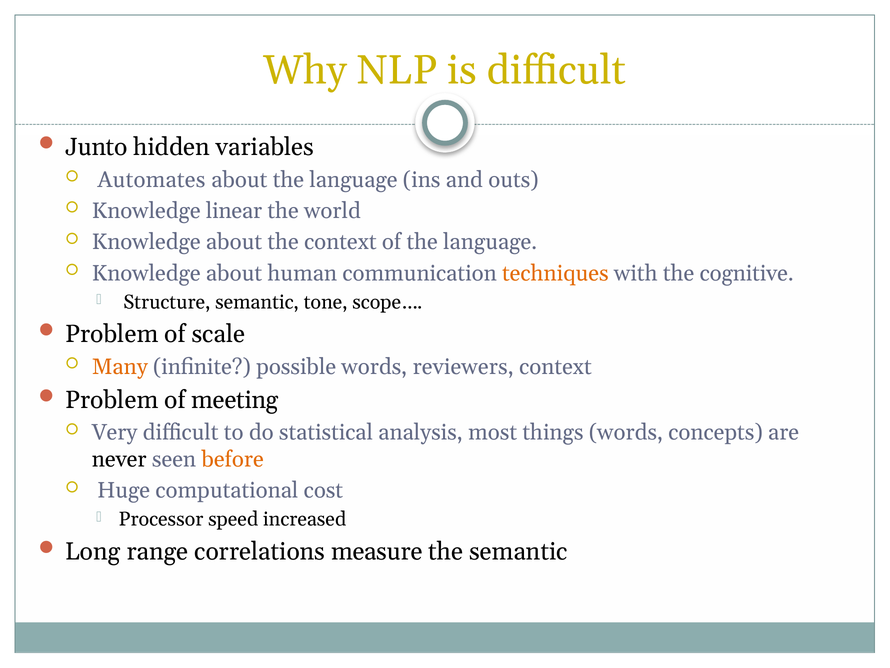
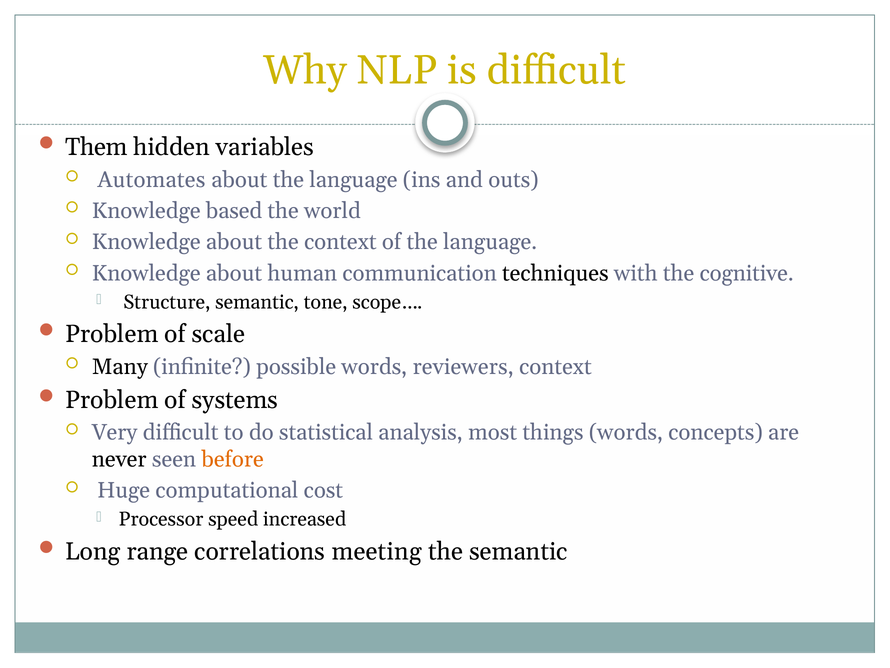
Junto: Junto -> Them
linear: linear -> based
techniques colour: orange -> black
Many colour: orange -> black
meeting: meeting -> systems
measure: measure -> meeting
